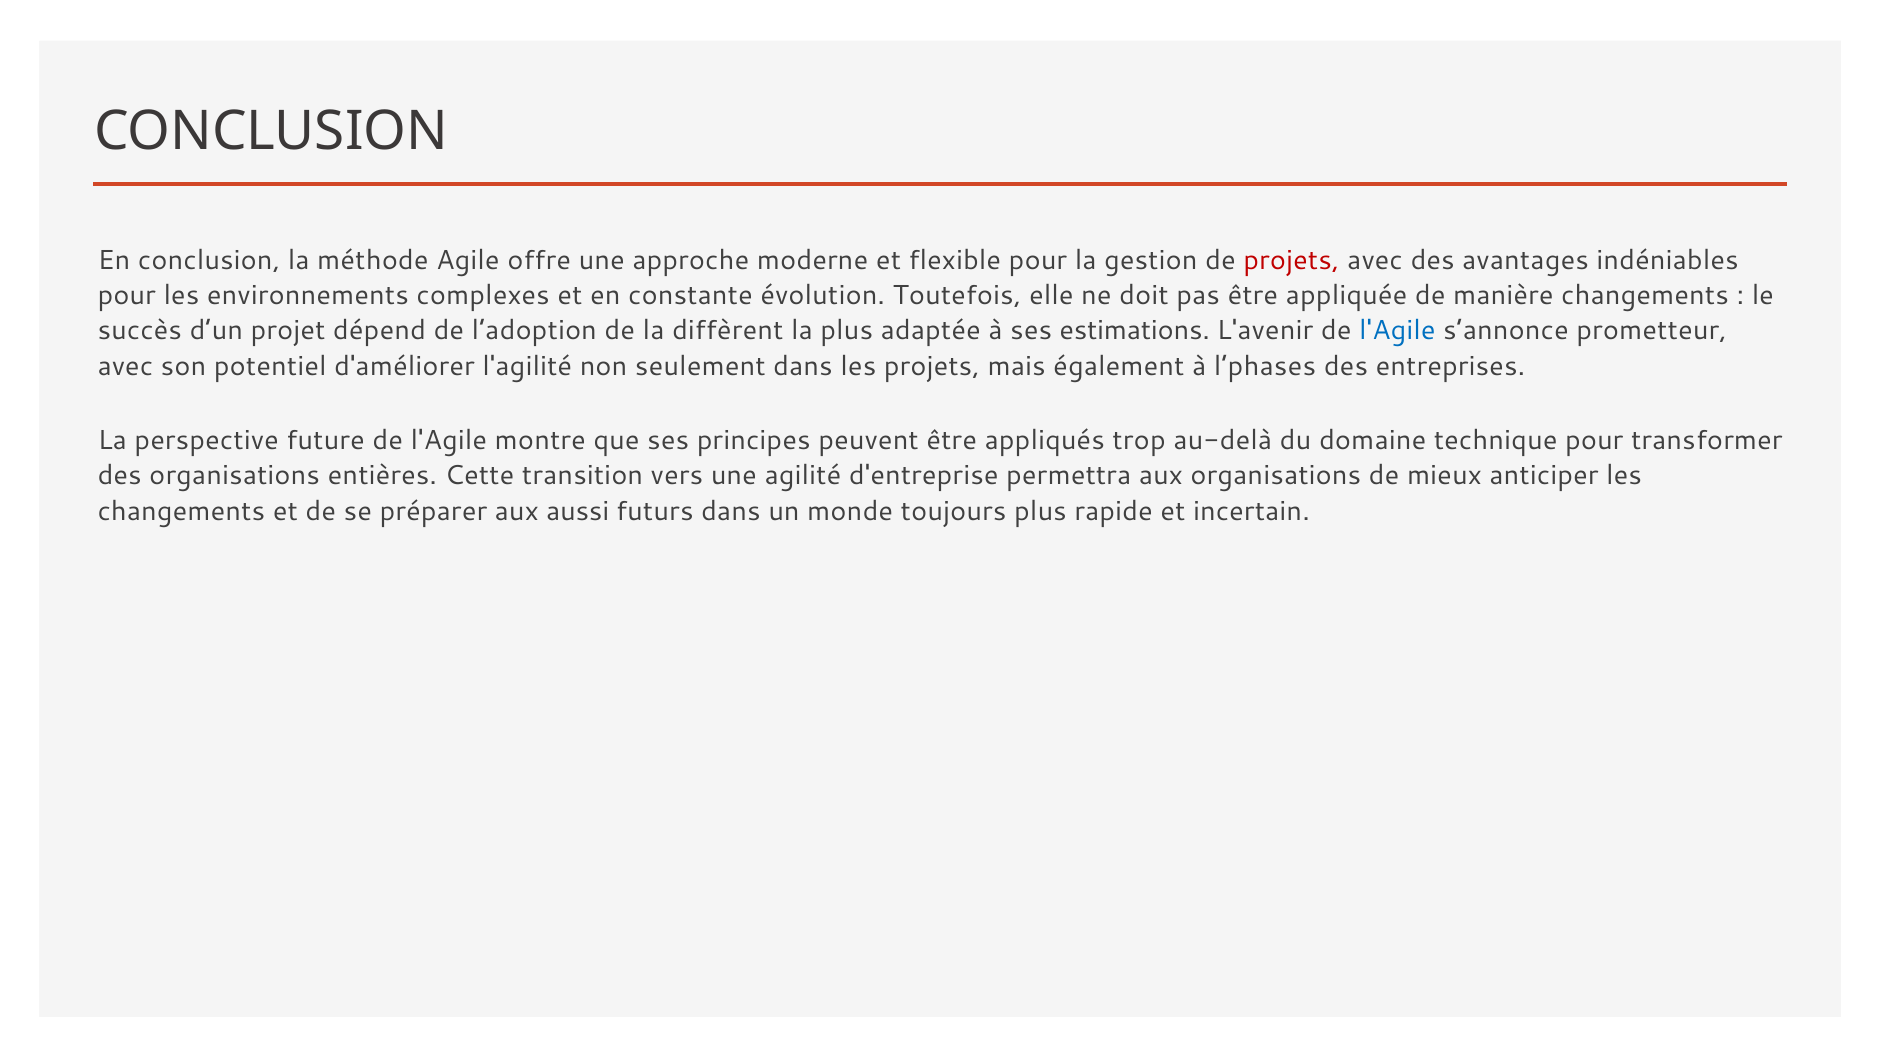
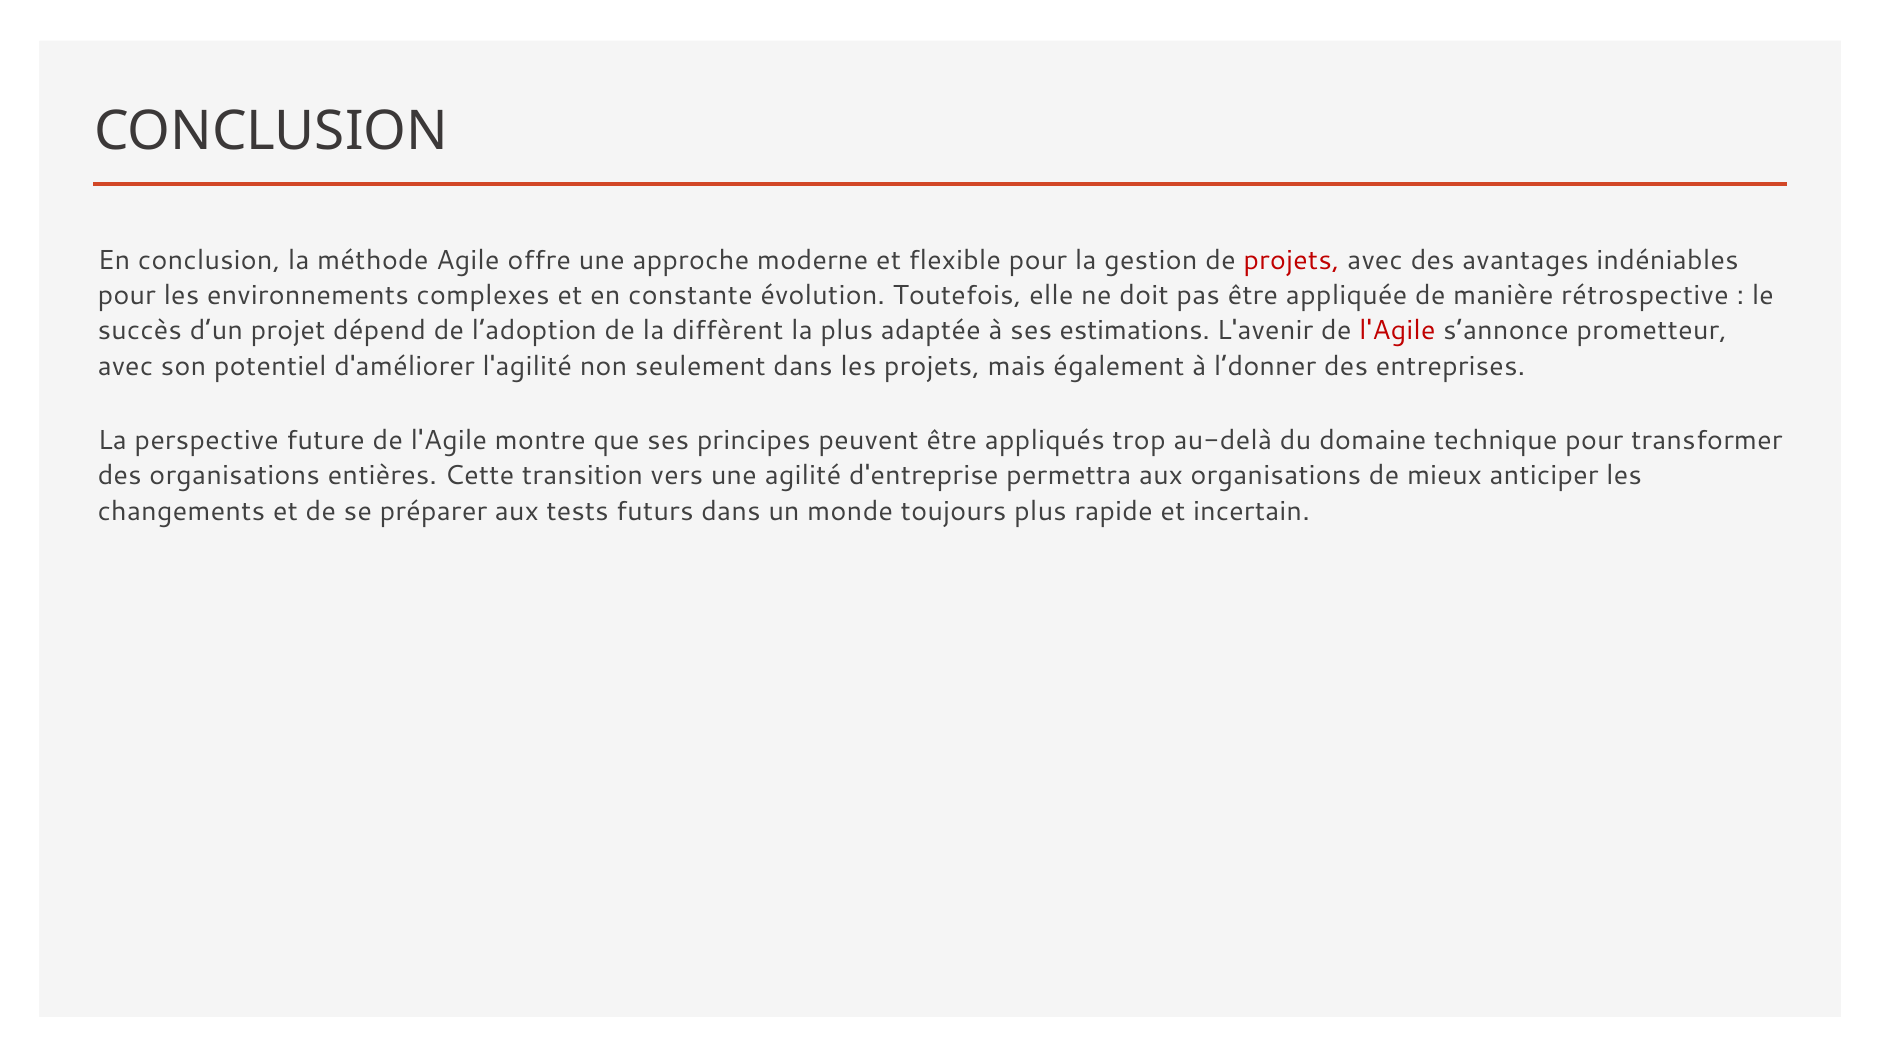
manière changements: changements -> rétrospective
l'Agile at (1397, 331) colour: blue -> red
l’phases: l’phases -> l’donner
aussi: aussi -> tests
